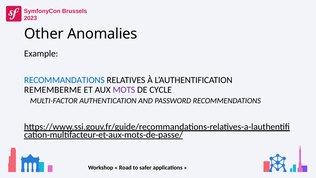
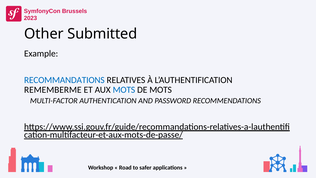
Anomalies: Anomalies -> Submitted
MOTS at (124, 90) colour: purple -> blue
DE CYCLE: CYCLE -> MOTS
